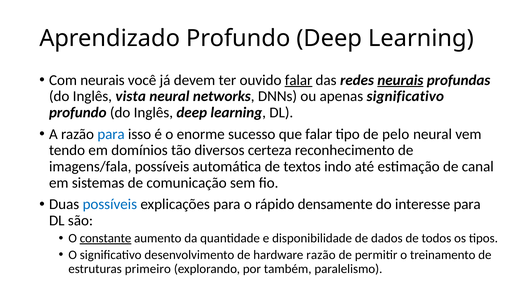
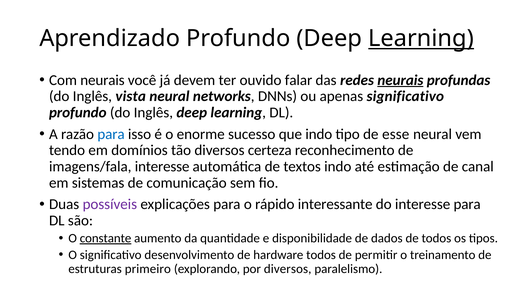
Learning at (421, 39) underline: none -> present
falar at (299, 80) underline: present -> none
que falar: falar -> indo
pelo: pelo -> esse
imagens/fala possíveis: possíveis -> interesse
possíveis at (110, 204) colour: blue -> purple
densamente: densamente -> interessante
hardware razão: razão -> todos
por também: também -> diversos
